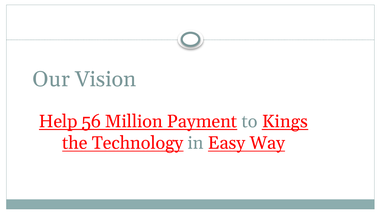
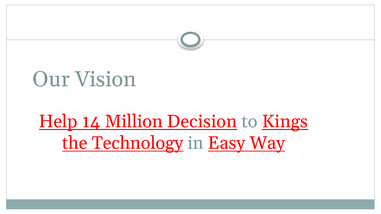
56: 56 -> 14
Payment: Payment -> Decision
